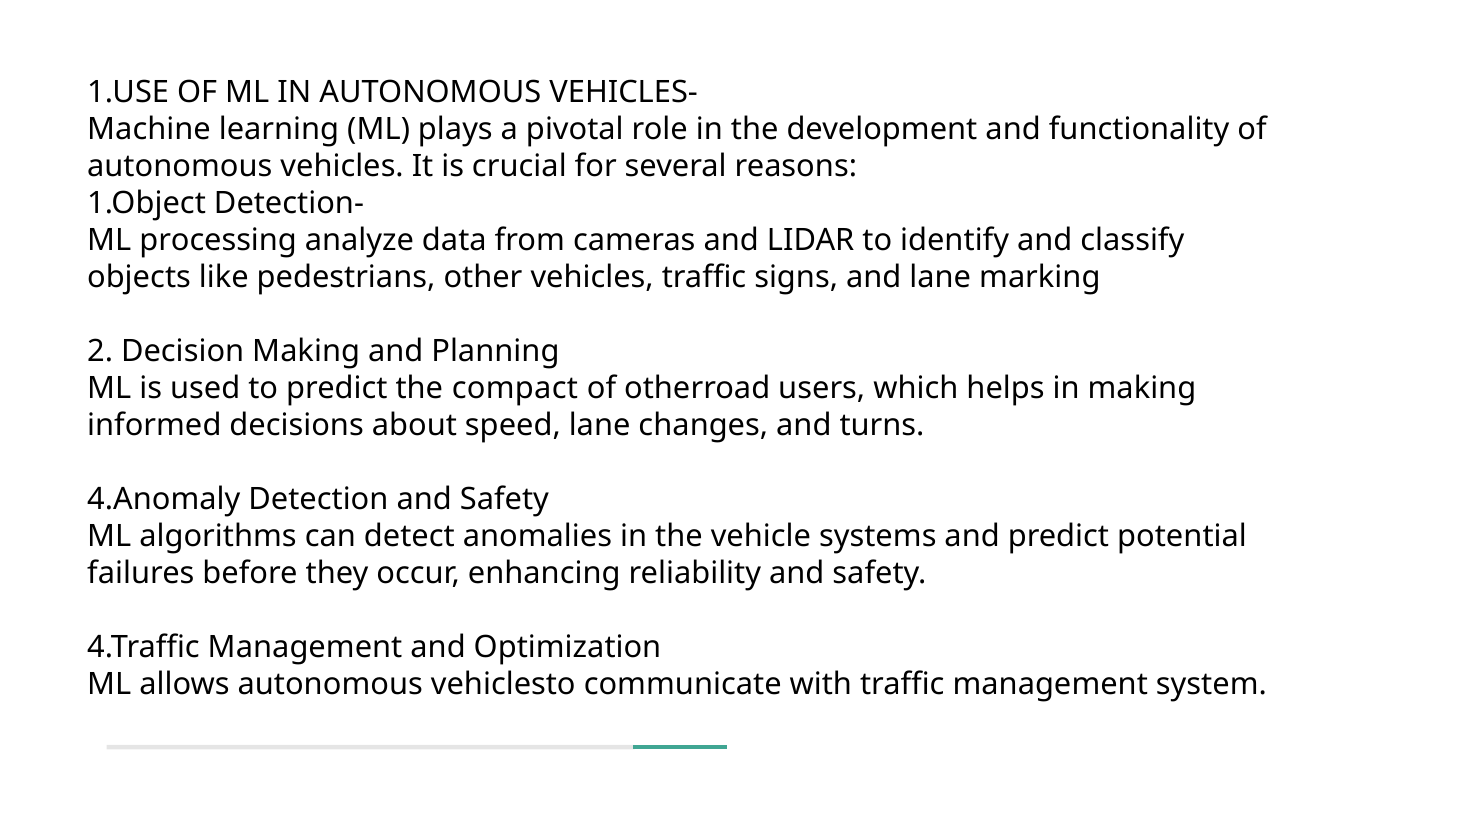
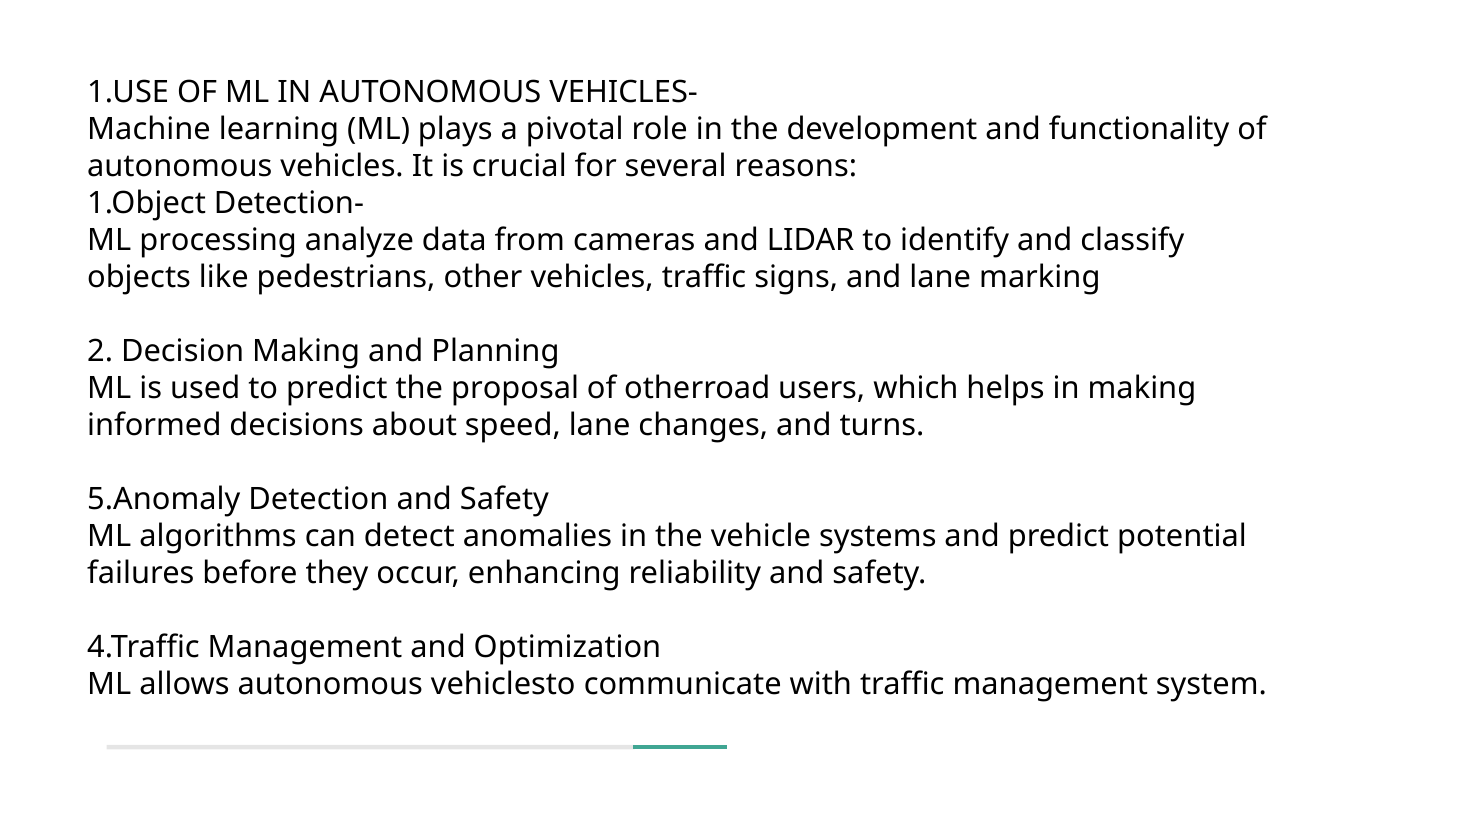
compact: compact -> proposal
4.Anomaly: 4.Anomaly -> 5.Anomaly
